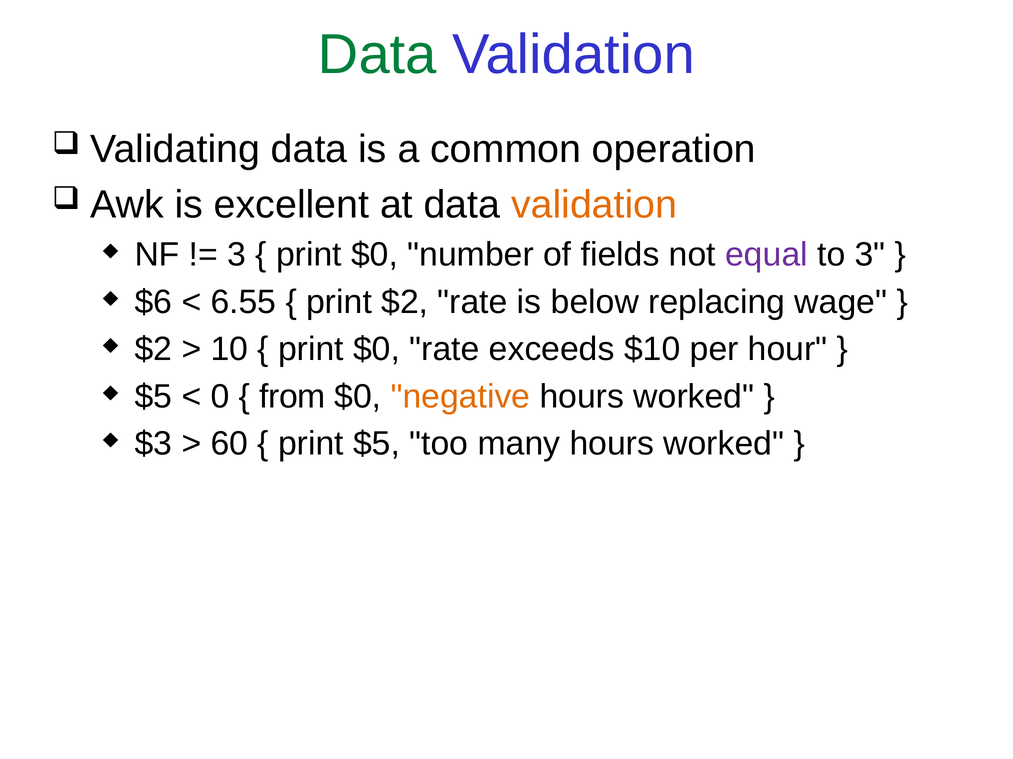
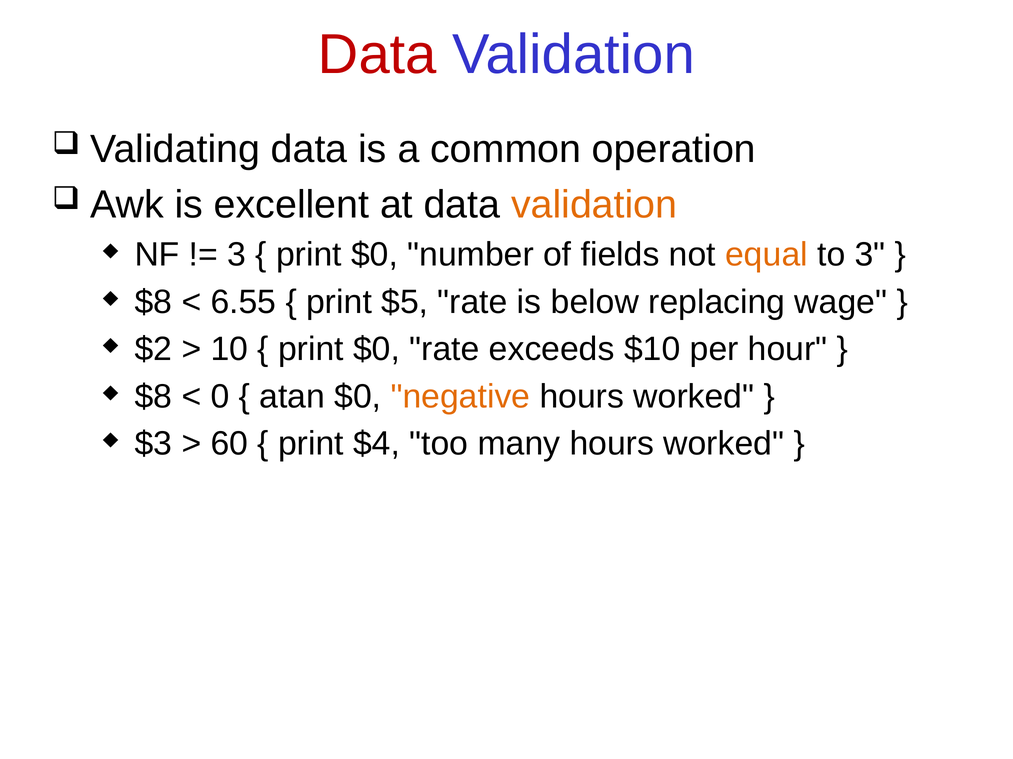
Data at (377, 55) colour: green -> red
equal colour: purple -> orange
$6 at (153, 302): $6 -> $8
print $2: $2 -> $5
$5 at (153, 397): $5 -> $8
from: from -> atan
print $5: $5 -> $4
